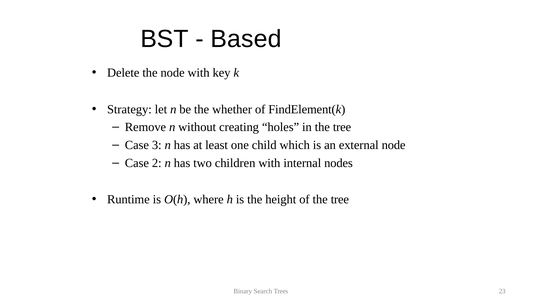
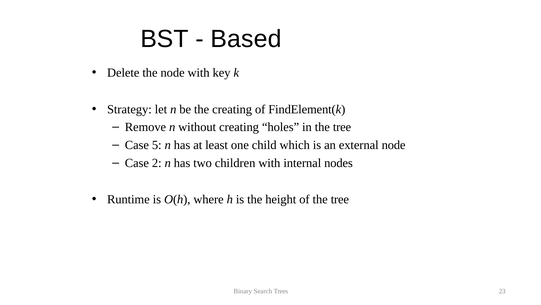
the whether: whether -> creating
3: 3 -> 5
